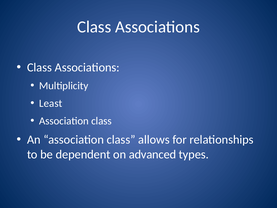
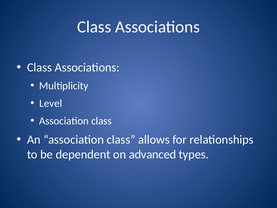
Least: Least -> Level
